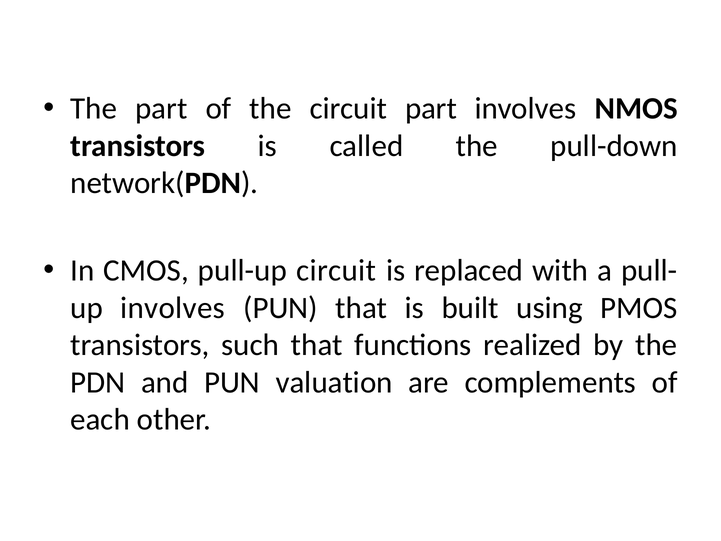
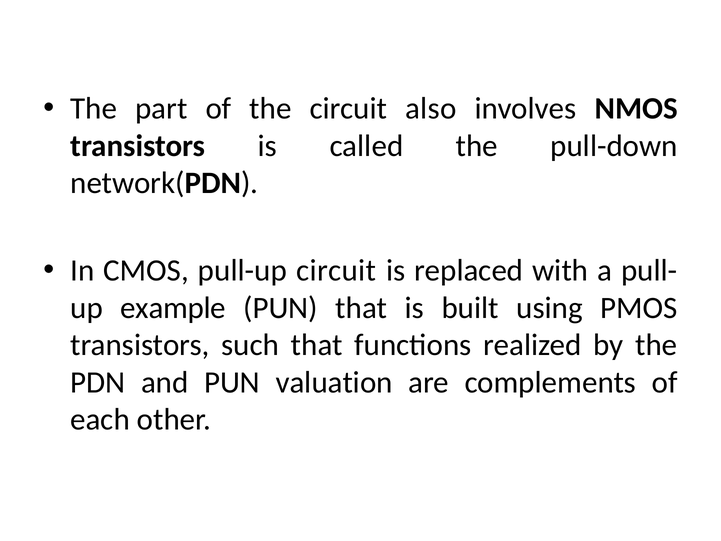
circuit part: part -> also
involves at (173, 308): involves -> example
